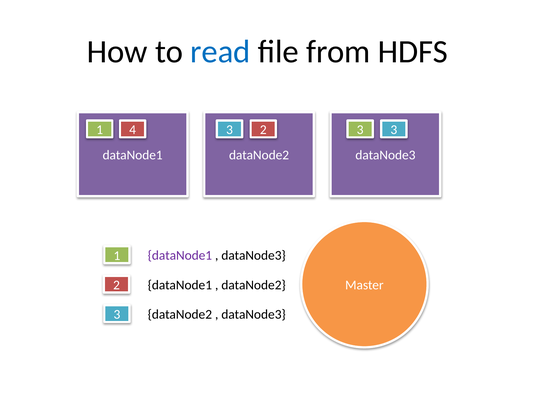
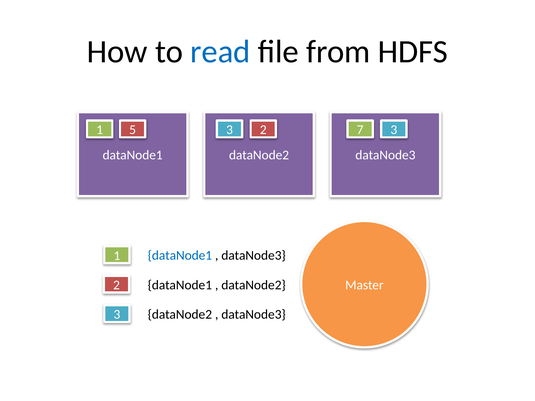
4: 4 -> 5
3 2 3: 3 -> 7
dataNode1 at (180, 256) colour: purple -> blue
